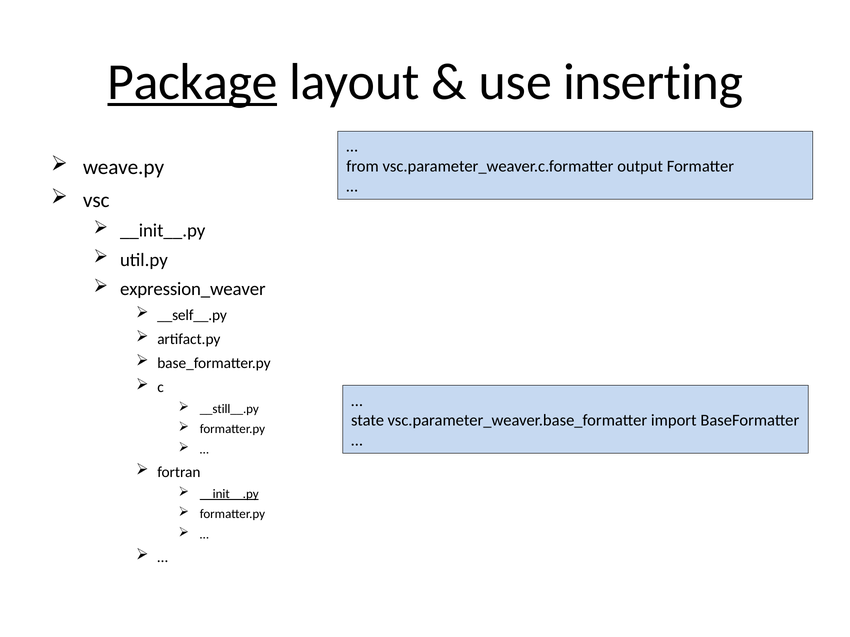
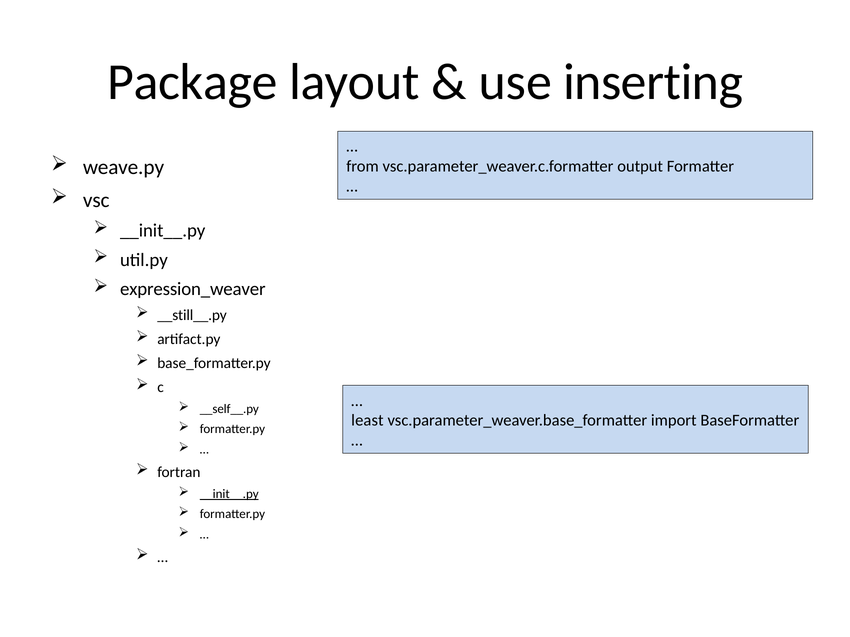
Package underline: present -> none
__self__.py: __self__.py -> __still__.py
__still__.py: __still__.py -> __self__.py
state: state -> least
